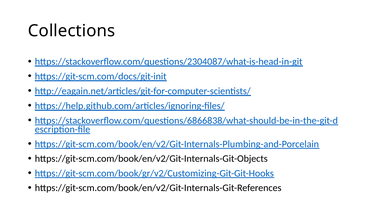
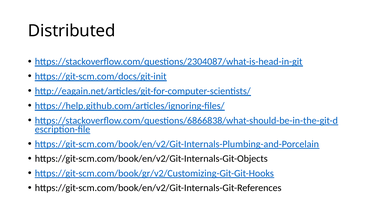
Collections: Collections -> Distributed
